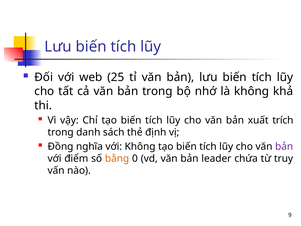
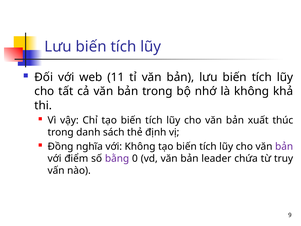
25: 25 -> 11
trích: trích -> thúc
bằng colour: orange -> purple
